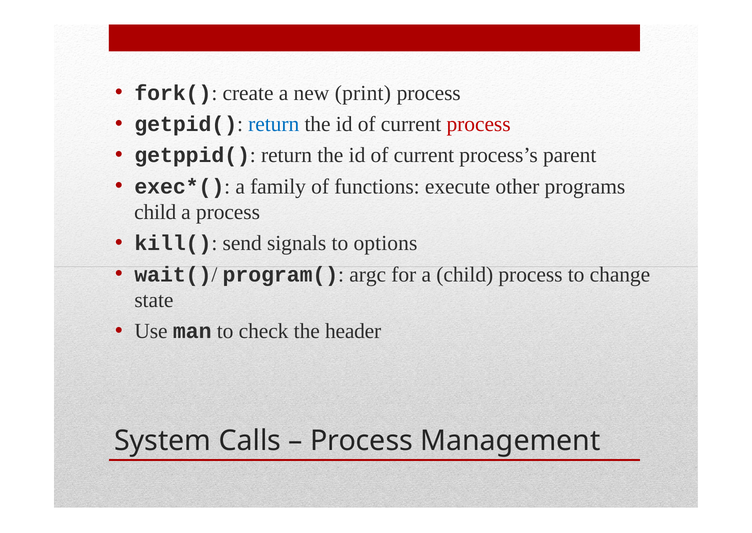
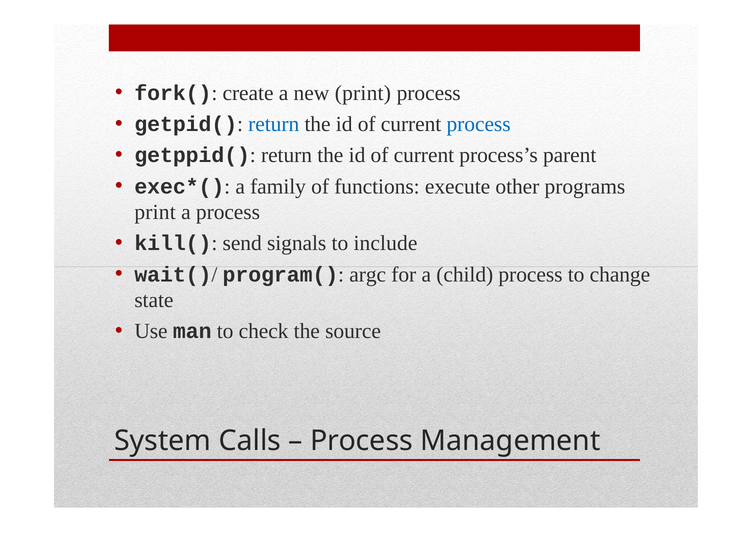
process at (479, 124) colour: red -> blue
child at (155, 212): child -> print
options: options -> include
header: header -> source
